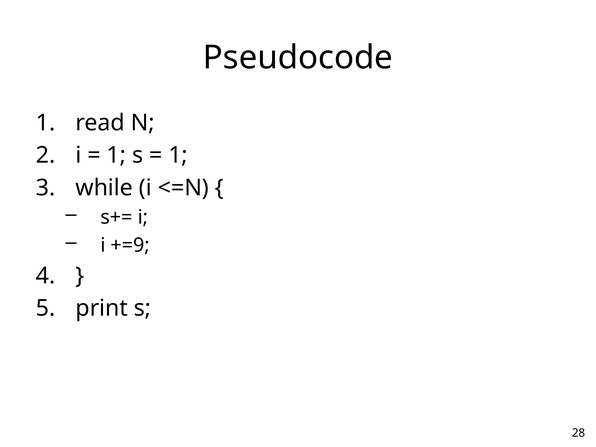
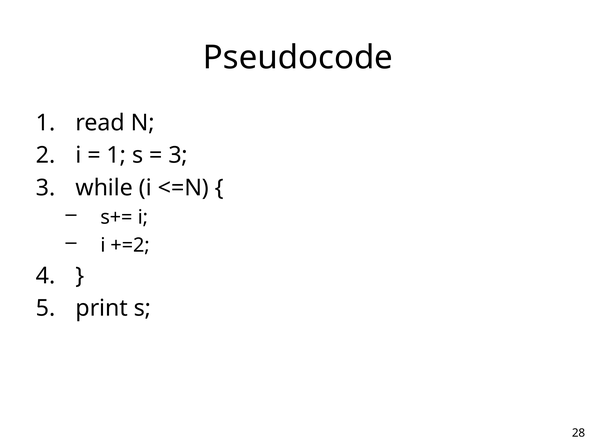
1 at (178, 155): 1 -> 3
+=9: +=9 -> +=2
